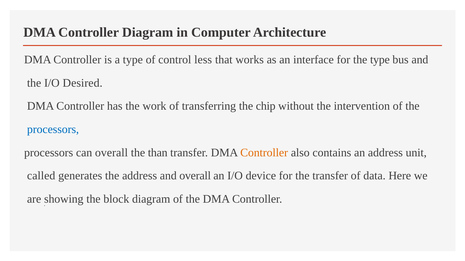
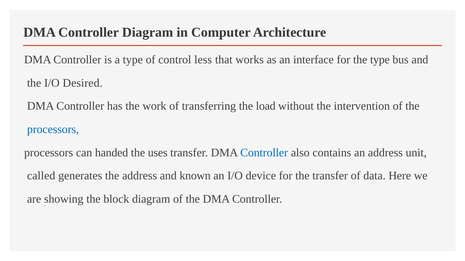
chip: chip -> load
can overall: overall -> handed
than: than -> uses
Controller at (264, 153) colour: orange -> blue
and overall: overall -> known
